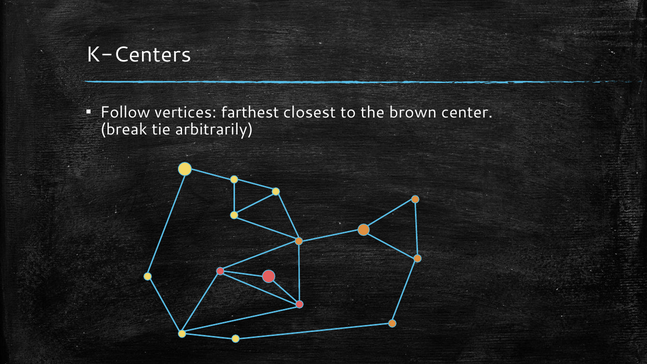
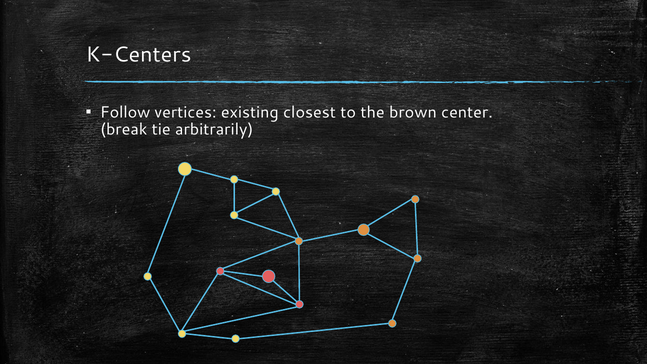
farthest: farthest -> existing
